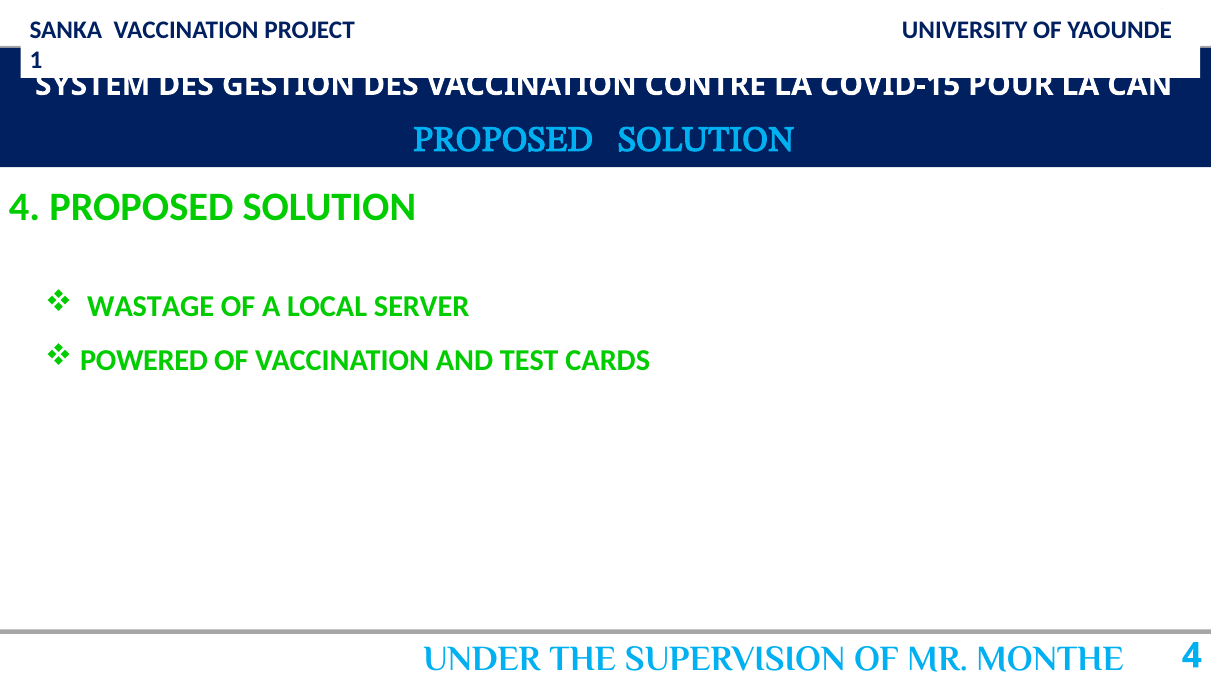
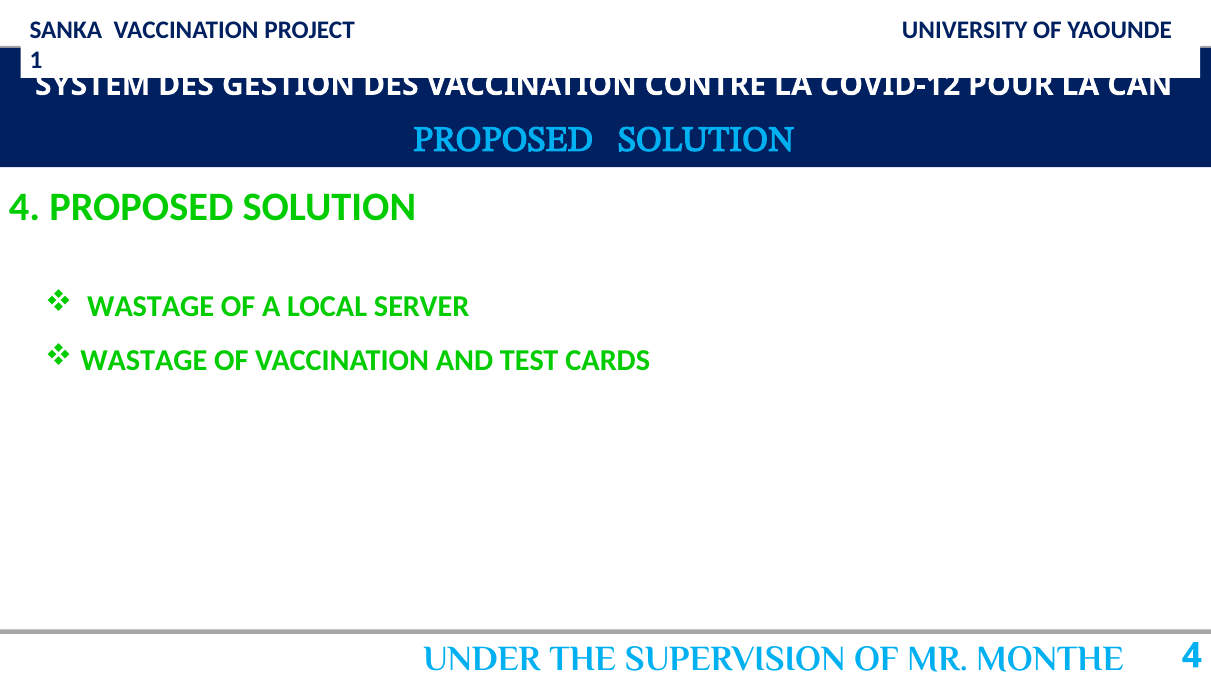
COVID-15: COVID-15 -> COVID-12
POWERED at (144, 361): POWERED -> WASTAGE
